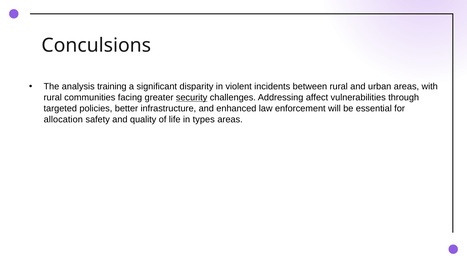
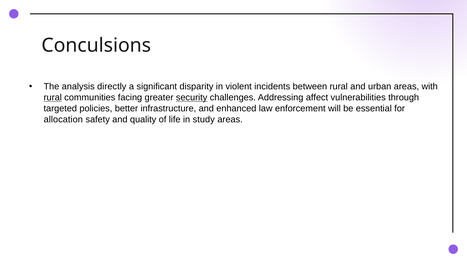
training: training -> directly
rural at (53, 97) underline: none -> present
types: types -> study
